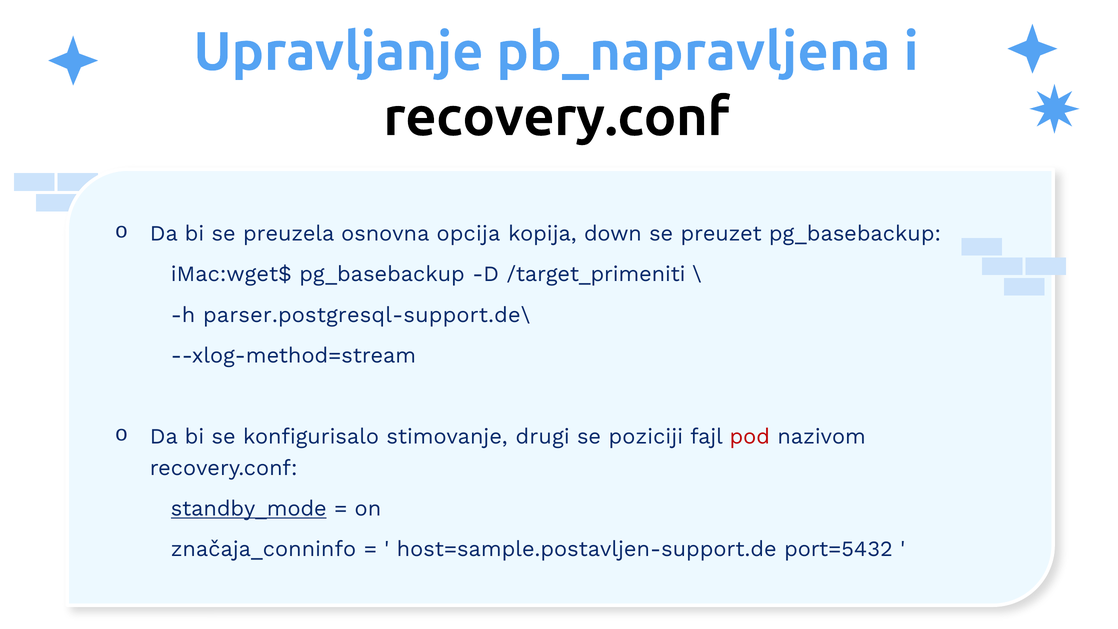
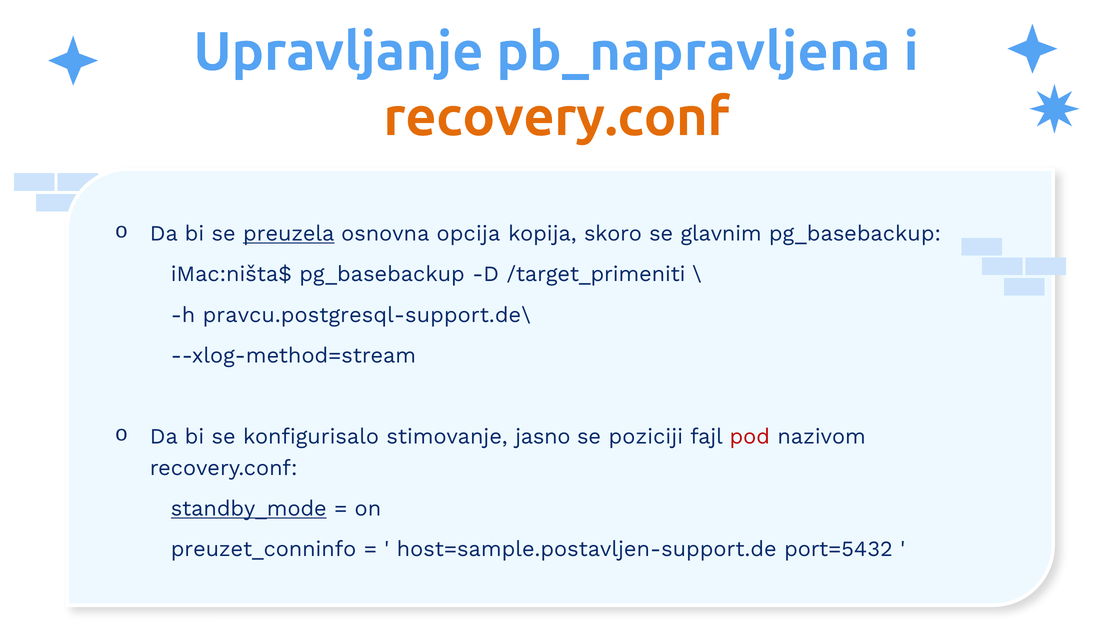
recovery.conf at (557, 117) colour: black -> orange
preuzela underline: none -> present
down: down -> skoro
preuzet: preuzet -> glavnim
iMac:wget$: iMac:wget$ -> iMac:ništa$
parser.postgresql-support.de\: parser.postgresql-support.de\ -> pravcu.postgresql-support.de\
drugi: drugi -> jasno
značaja_conninfo: značaja_conninfo -> preuzet_conninfo
